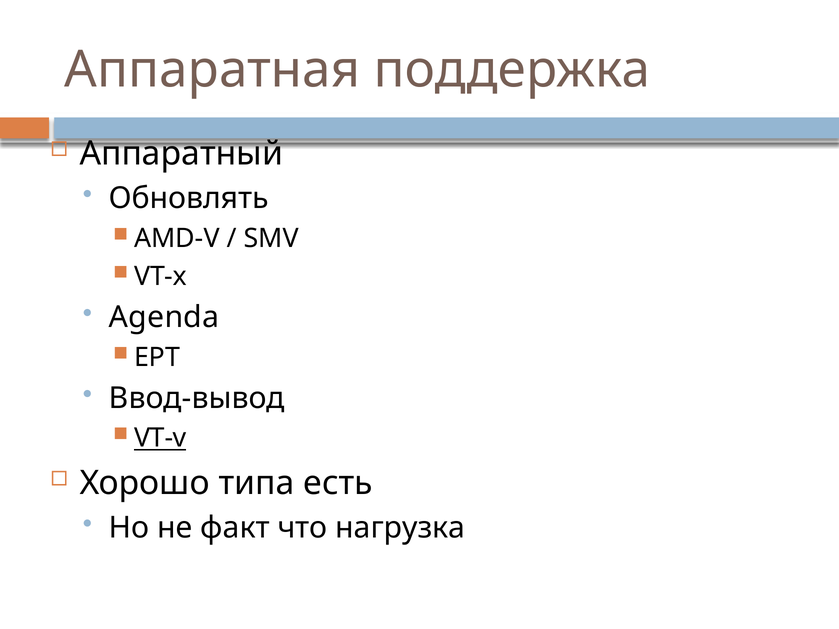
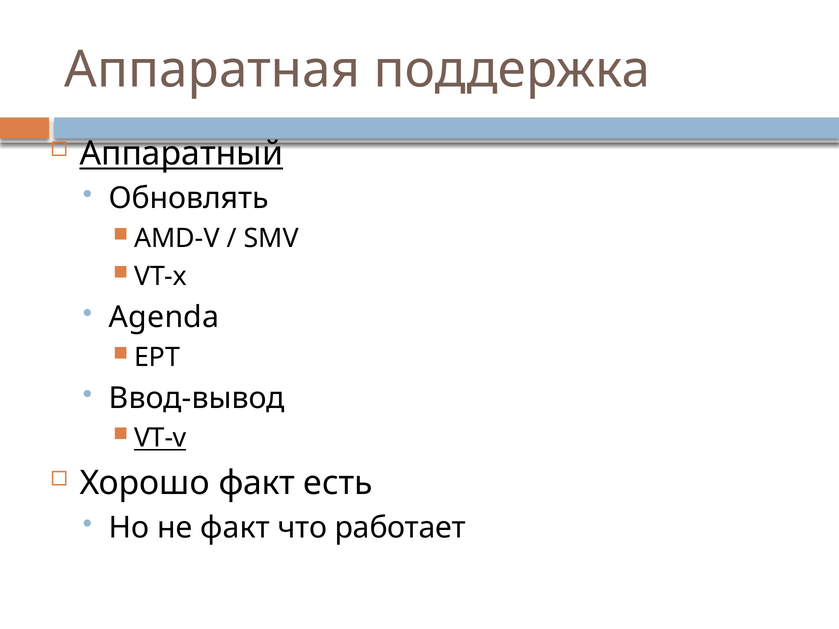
Аппаратный underline: none -> present
Хорошо типа: типа -> факт
нагрузка: нагрузка -> работает
